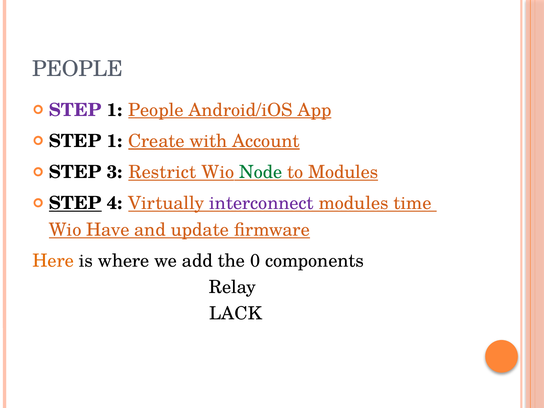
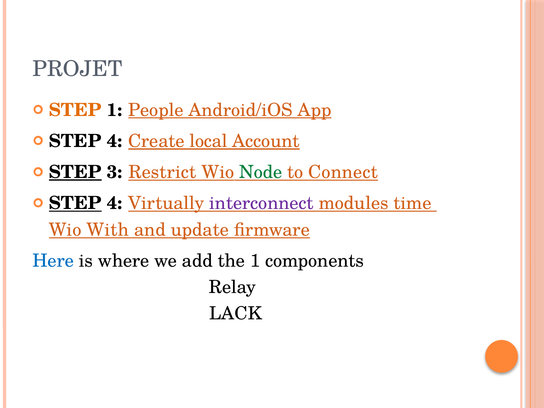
PEOPLE at (78, 69): PEOPLE -> PROJET
STEP at (75, 110) colour: purple -> orange
1 at (114, 141): 1 -> 4
with: with -> local
STEP at (75, 172) underline: none -> present
to Modules: Modules -> Connect
Have: Have -> With
Here colour: orange -> blue
the 0: 0 -> 1
